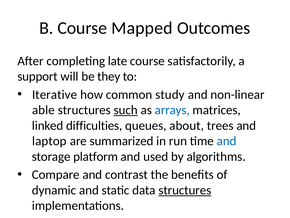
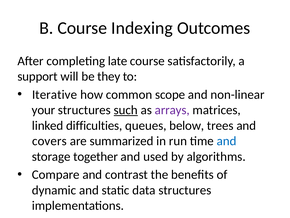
Mapped: Mapped -> Indexing
study: study -> scope
able: able -> your
arrays colour: blue -> purple
about: about -> below
laptop: laptop -> covers
platform: platform -> together
structures at (185, 190) underline: present -> none
